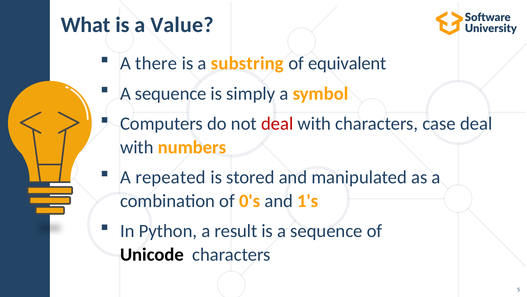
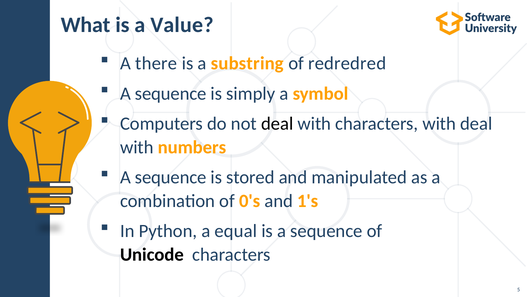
equivalent: equivalent -> redredred
deal at (277, 123) colour: red -> black
characters case: case -> with
repeated at (171, 177): repeated -> sequence
result: result -> equal
